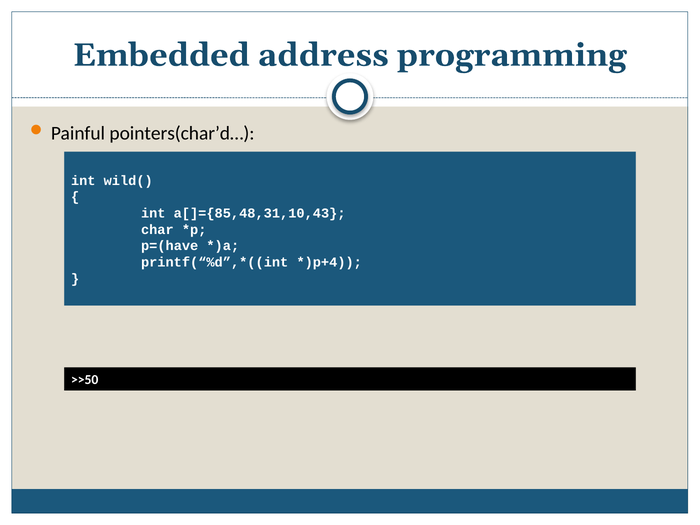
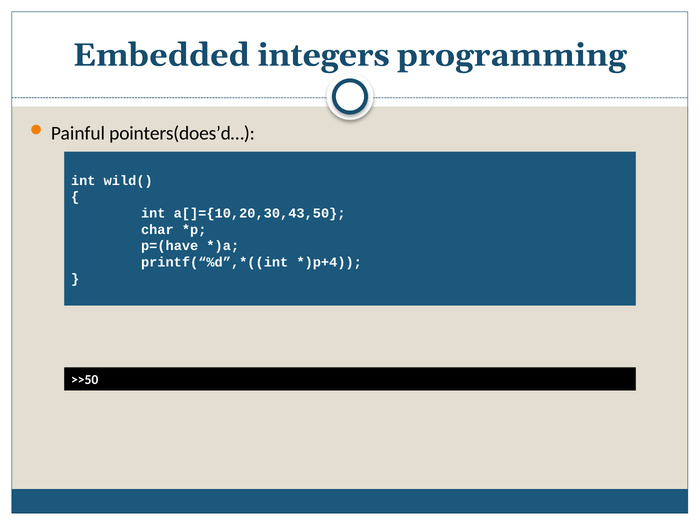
address: address -> integers
pointers(char’d…: pointers(char’d… -> pointers(does’d…
a[]={85,48,31,10,43: a[]={85,48,31,10,43 -> a[]={10,20,30,43,50
